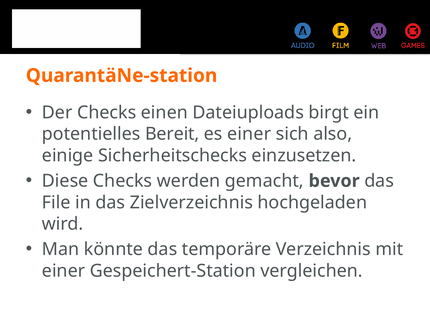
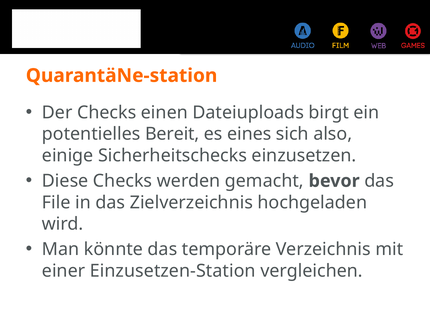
es einer: einer -> eines
Gespeichert-Station: Gespeichert-Station -> Einzusetzen-Station
